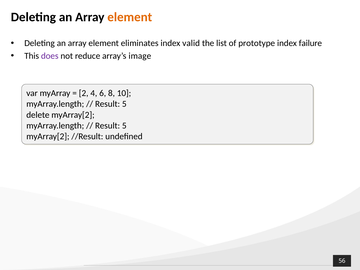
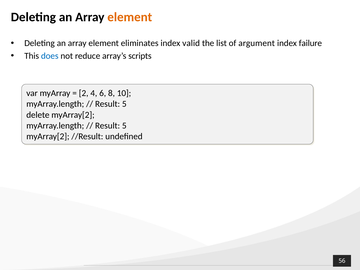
prototype: prototype -> argument
does colour: purple -> blue
image: image -> scripts
